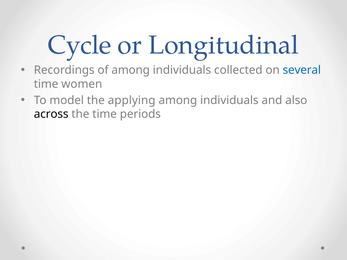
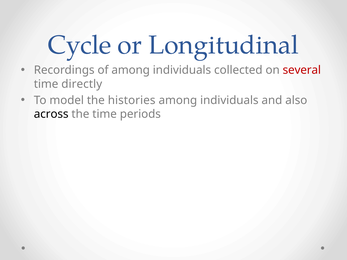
several colour: blue -> red
women: women -> directly
applying: applying -> histories
